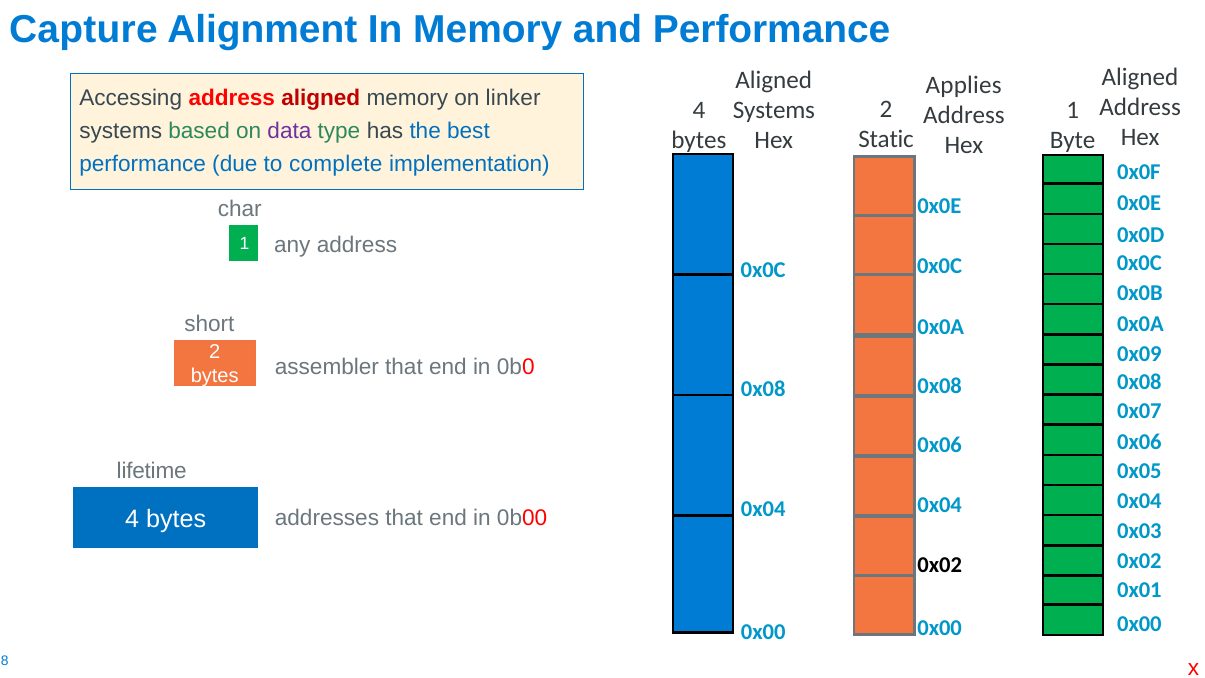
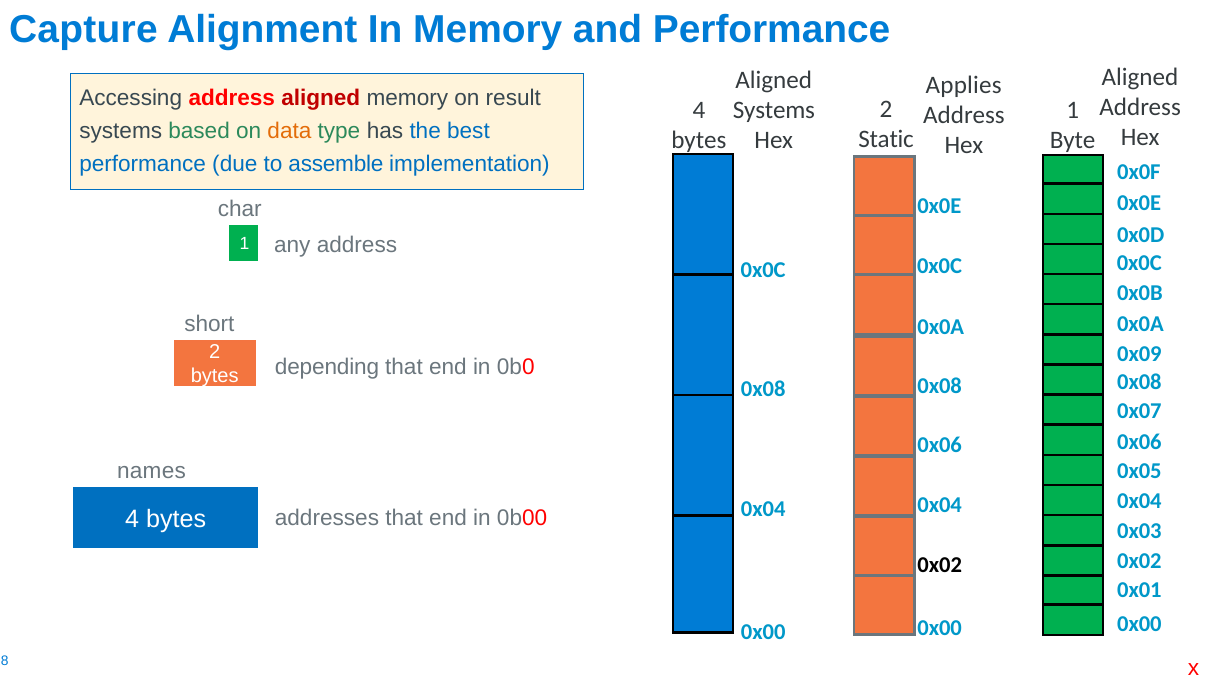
linker: linker -> result
data colour: purple -> orange
complete: complete -> assemble
assembler: assembler -> depending
lifetime: lifetime -> names
